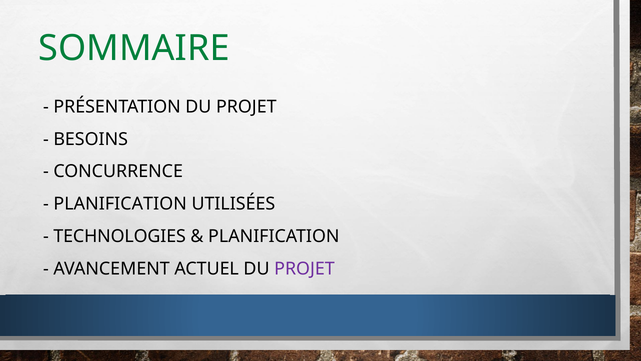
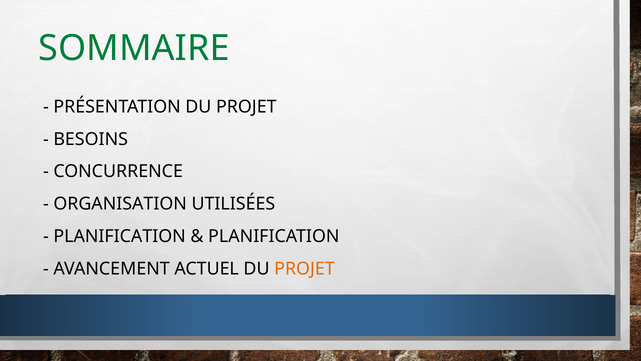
PLANIFICATION at (120, 204): PLANIFICATION -> ORGANISATION
TECHNOLOGIES at (120, 236): TECHNOLOGIES -> PLANIFICATION
PROJET at (304, 268) colour: purple -> orange
